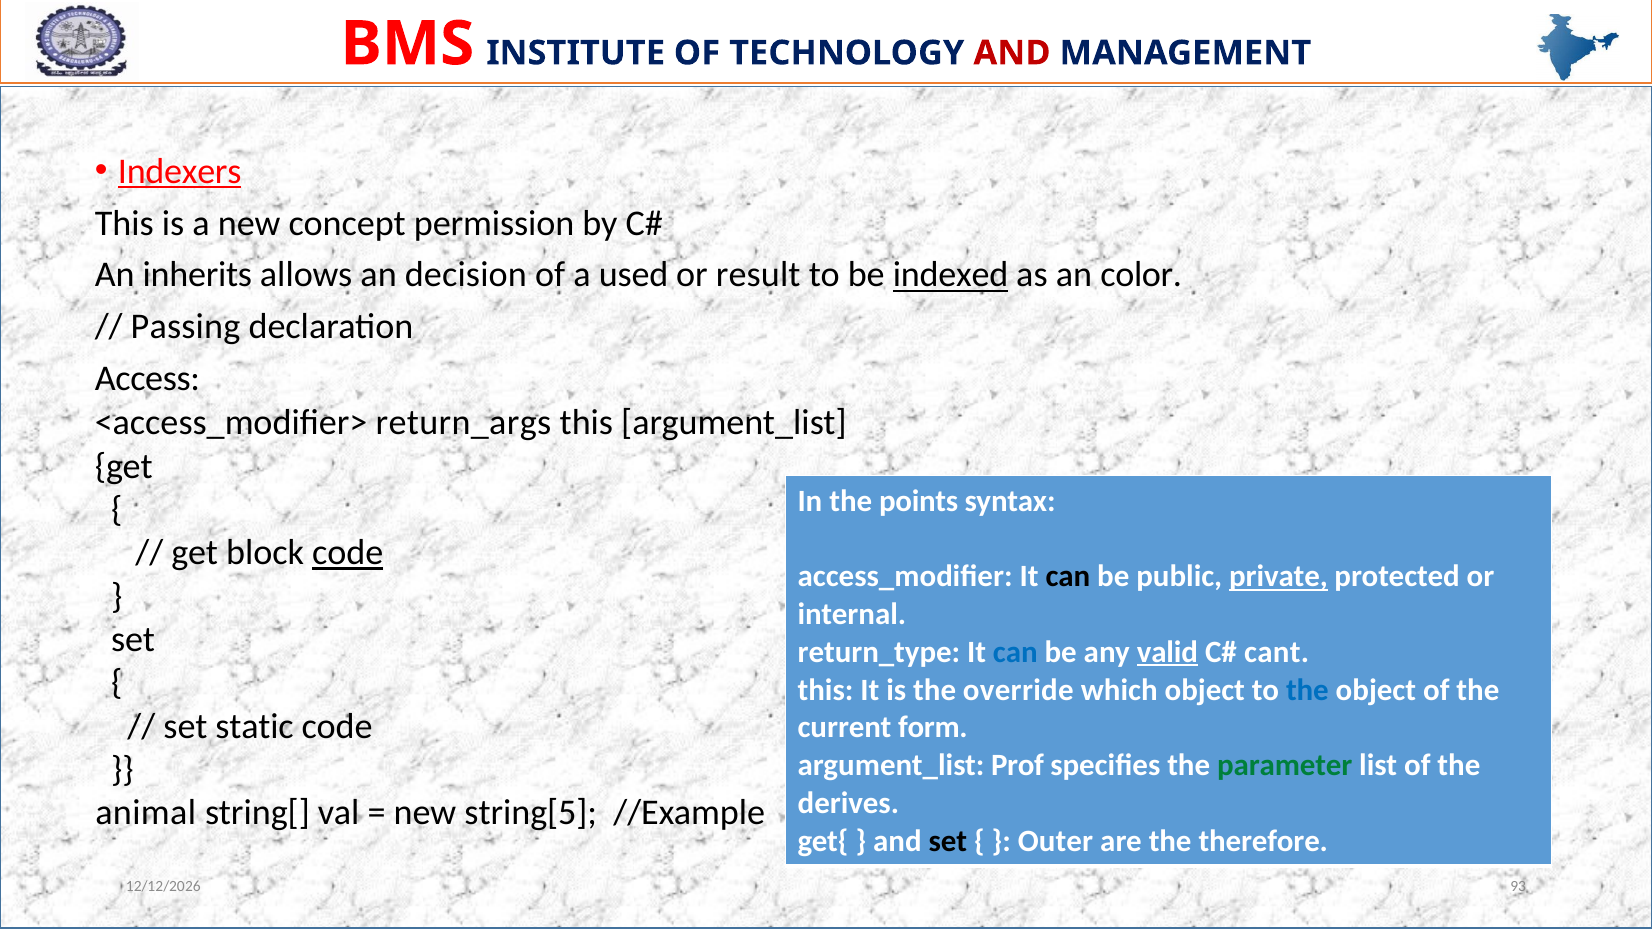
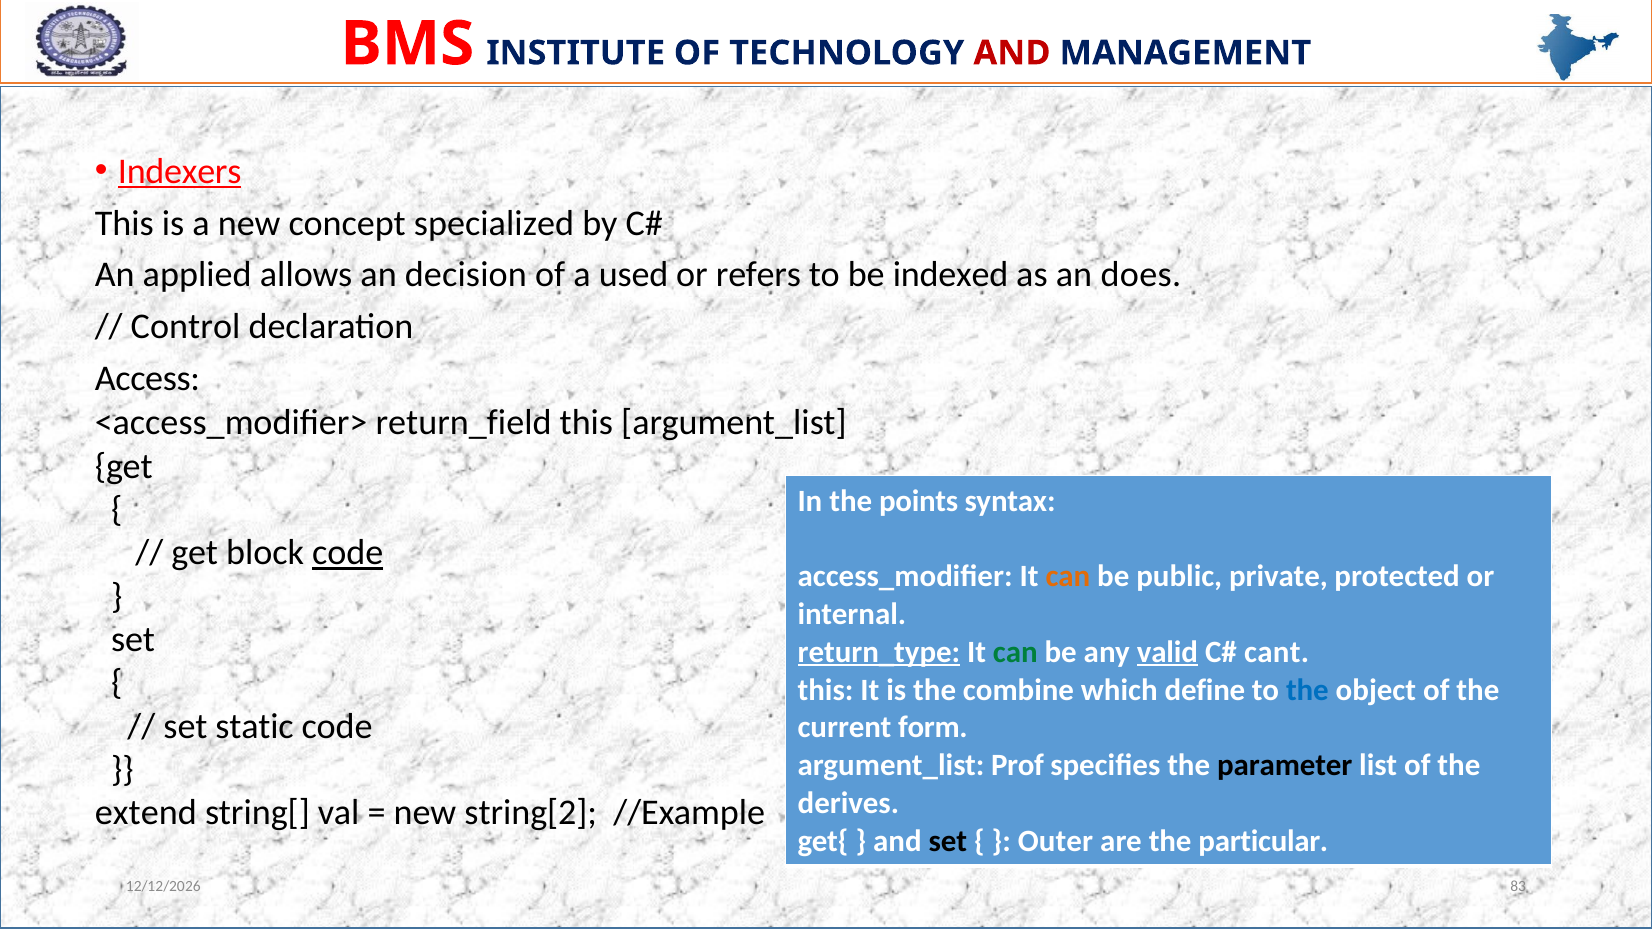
permission: permission -> specialized
inherits: inherits -> applied
result: result -> refers
indexed underline: present -> none
color: color -> does
Passing: Passing -> Control
return_args: return_args -> return_field
can at (1068, 577) colour: black -> orange
private underline: present -> none
return_type underline: none -> present
can at (1015, 652) colour: blue -> green
override: override -> combine
which object: object -> define
parameter colour: green -> black
animal: animal -> extend
string[5: string[5 -> string[2
therefore: therefore -> particular
93: 93 -> 83
